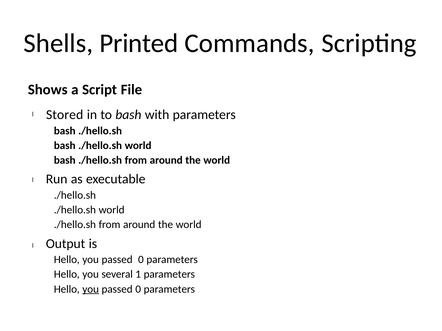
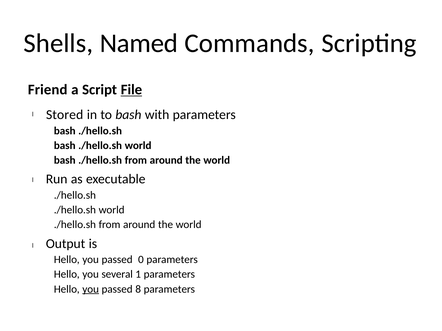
Printed: Printed -> Named
Shows: Shows -> Friend
File underline: none -> present
0 at (138, 289): 0 -> 8
